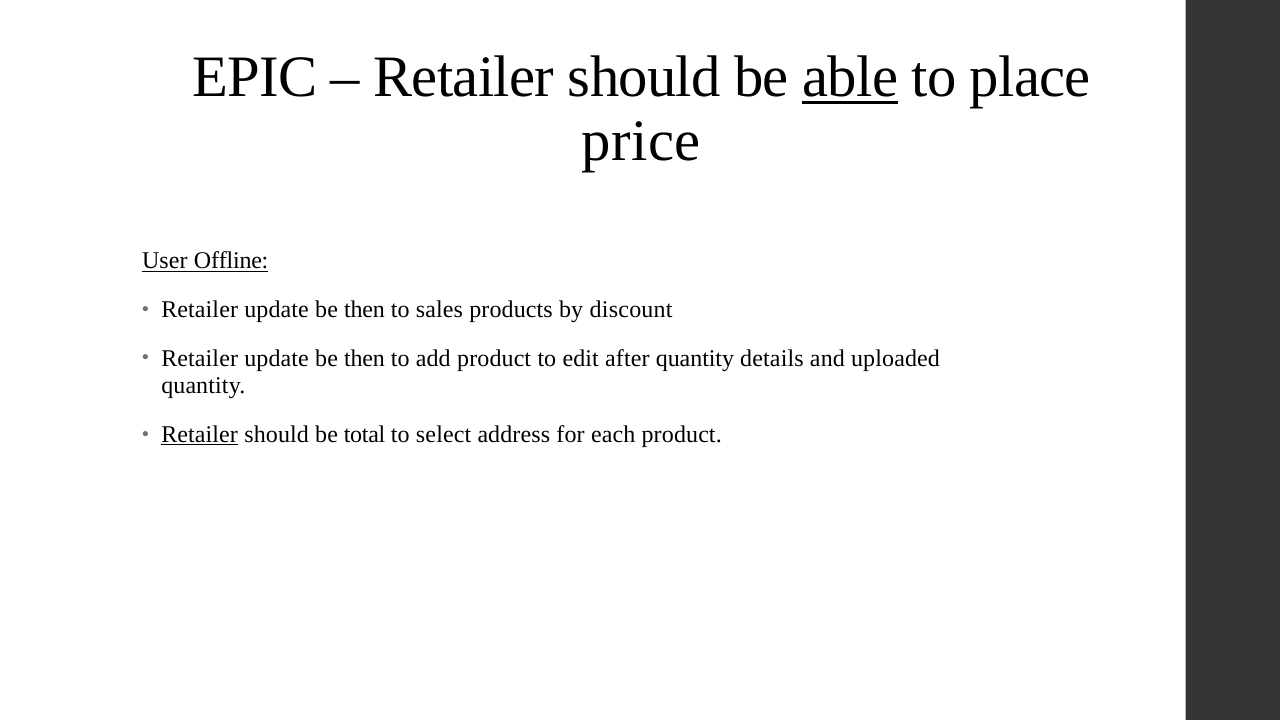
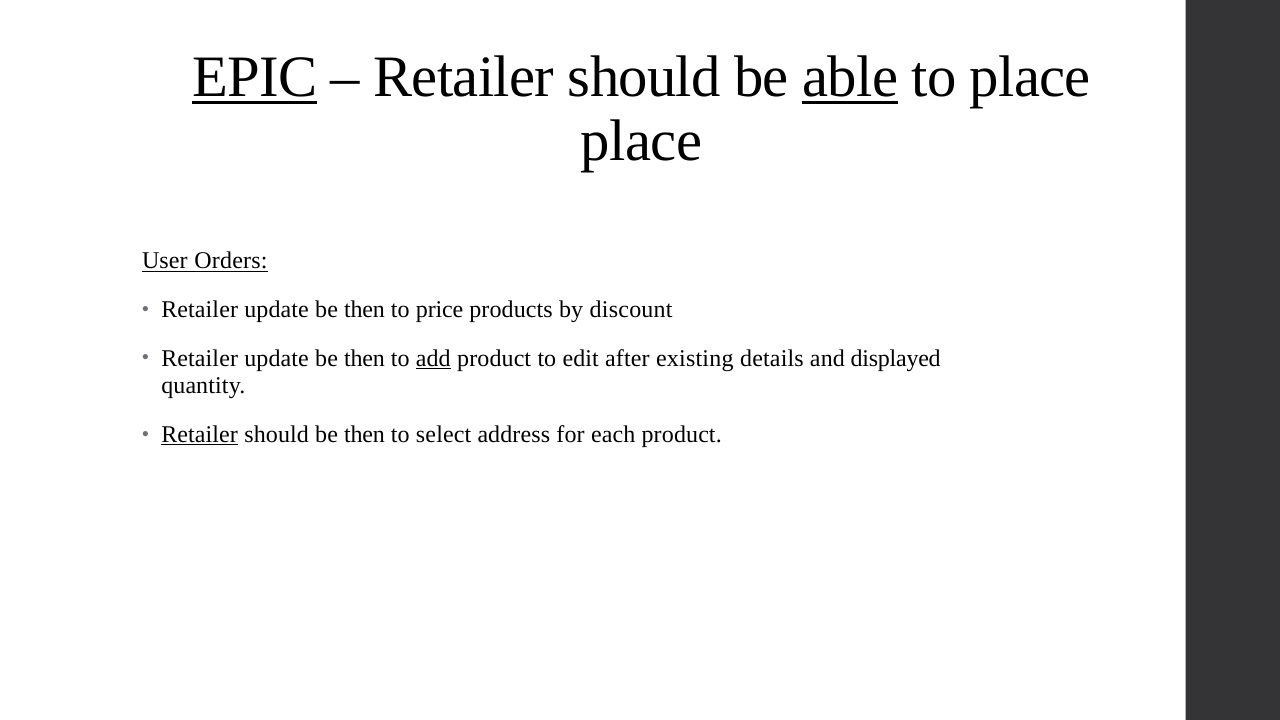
EPIC underline: none -> present
price at (641, 141): price -> place
Offline: Offline -> Orders
sales: sales -> price
add underline: none -> present
after quantity: quantity -> existing
uploaded: uploaded -> displayed
should be total: total -> then
